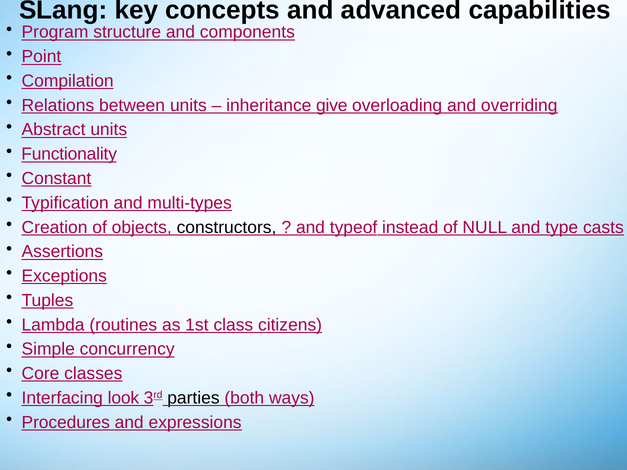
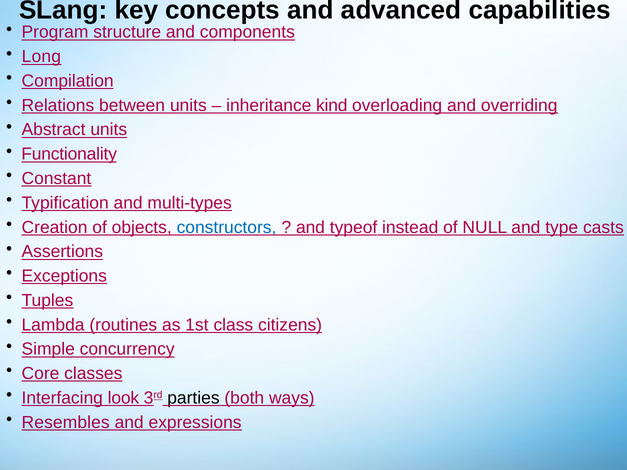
Point: Point -> Long
give: give -> kind
constructors colour: black -> blue
Procedures: Procedures -> Resembles
